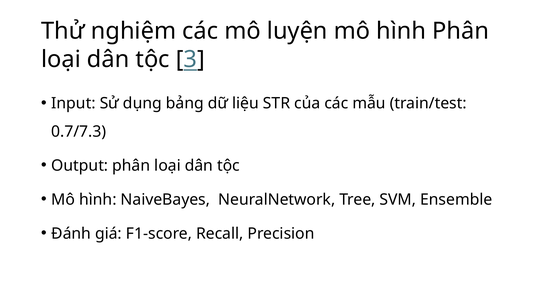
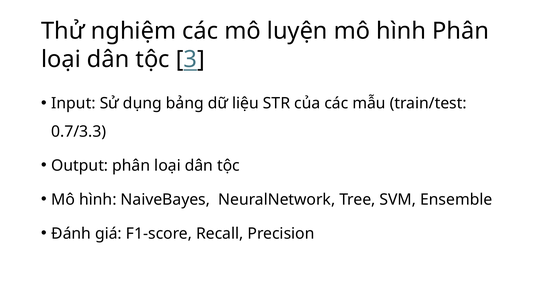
0.7/7.3: 0.7/7.3 -> 0.7/3.3
